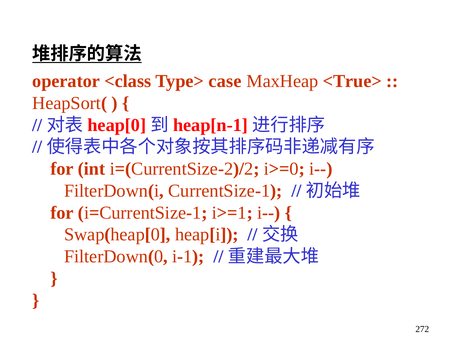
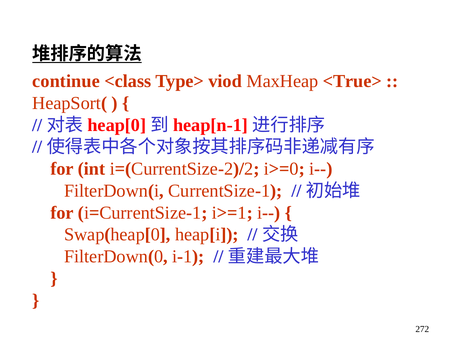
operator: operator -> continue
case: case -> viod
